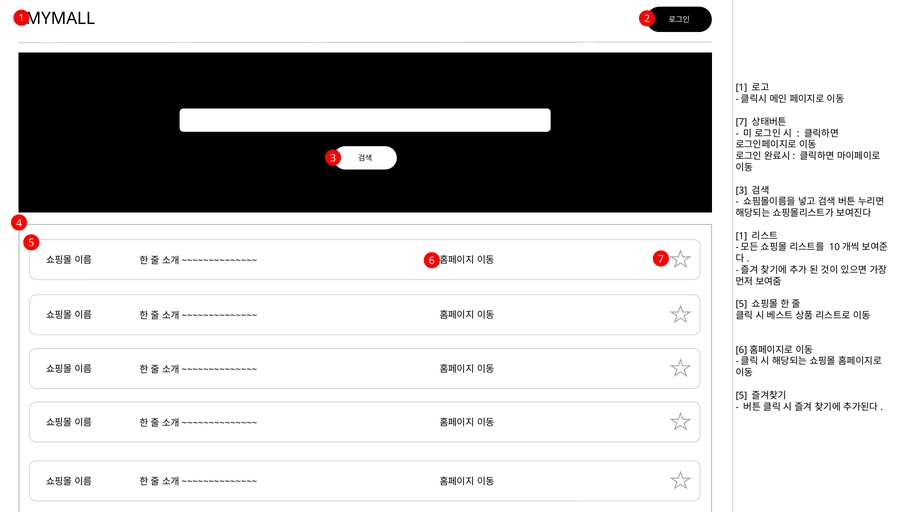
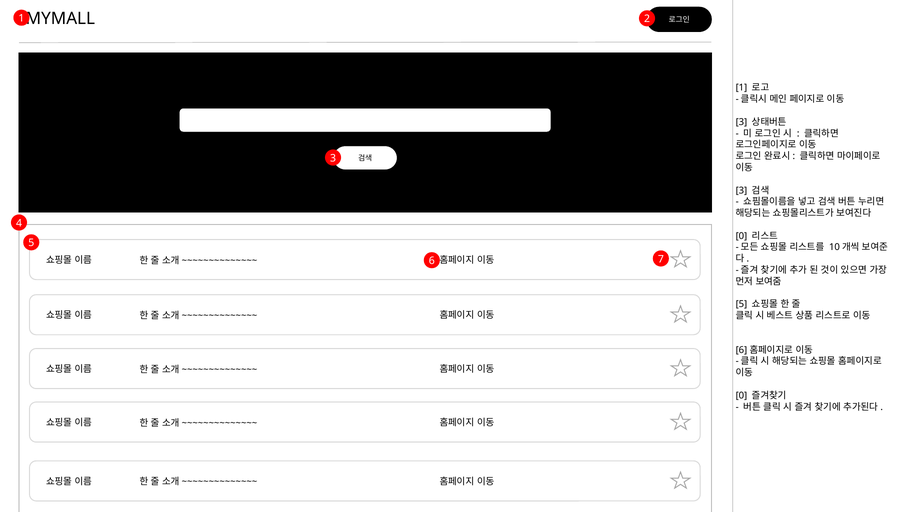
7 at (741, 122): 7 -> 3
1 at (741, 236): 1 -> 0
5 at (741, 395): 5 -> 0
